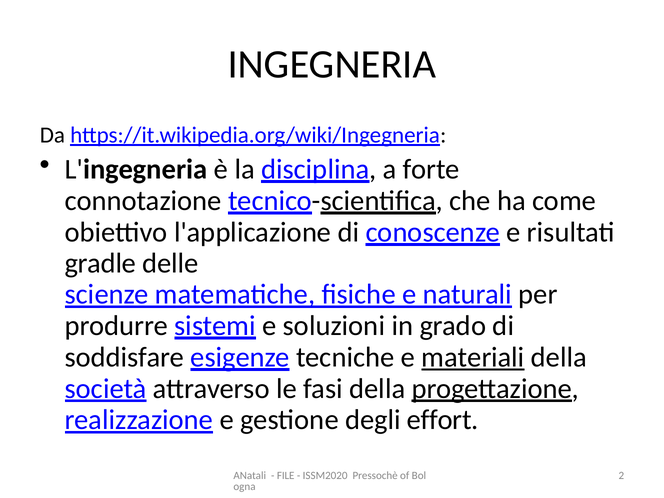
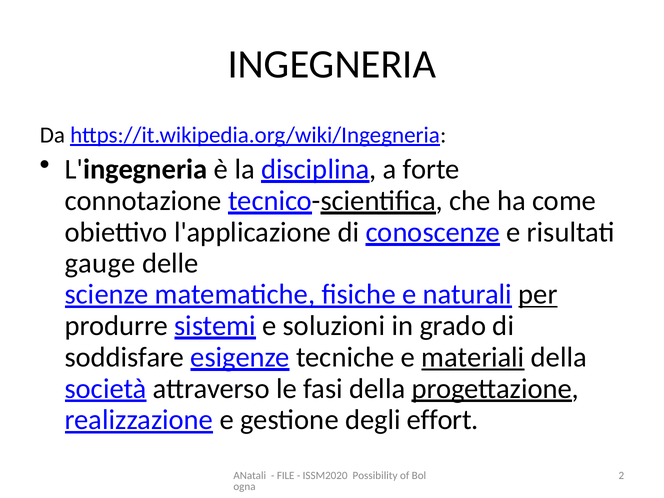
gradle: gradle -> gauge
per underline: none -> present
Pressochè: Pressochè -> Possibility
